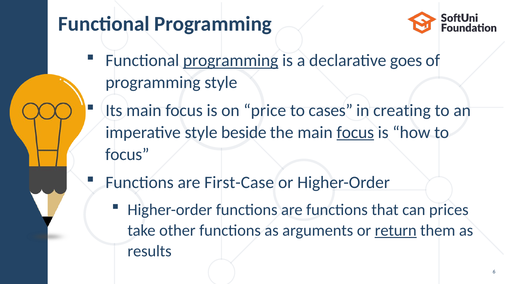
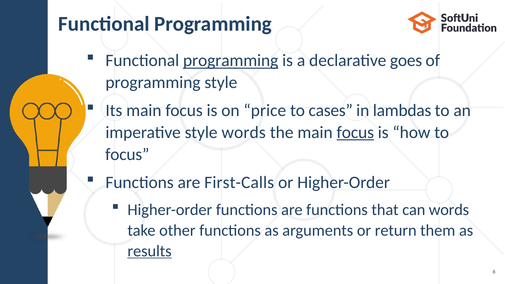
creating: creating -> lambdas
style beside: beside -> words
First-Case: First-Case -> First-Calls
can prices: prices -> words
return underline: present -> none
results underline: none -> present
